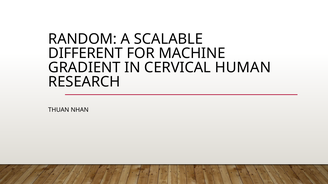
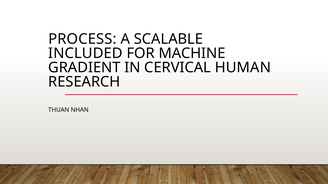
RANDOM: RANDOM -> PROCESS
DIFFERENT: DIFFERENT -> INCLUDED
